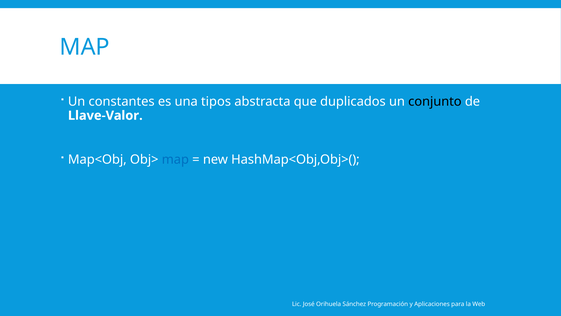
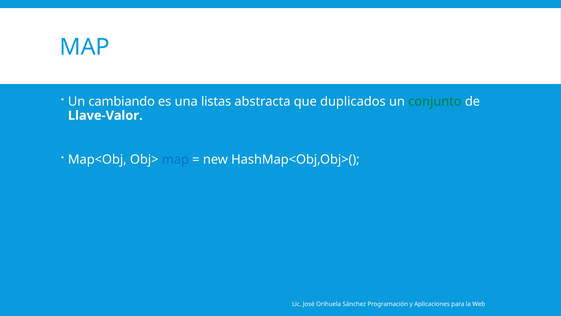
constantes: constantes -> cambiando
tipos: tipos -> listas
conjunto colour: black -> green
